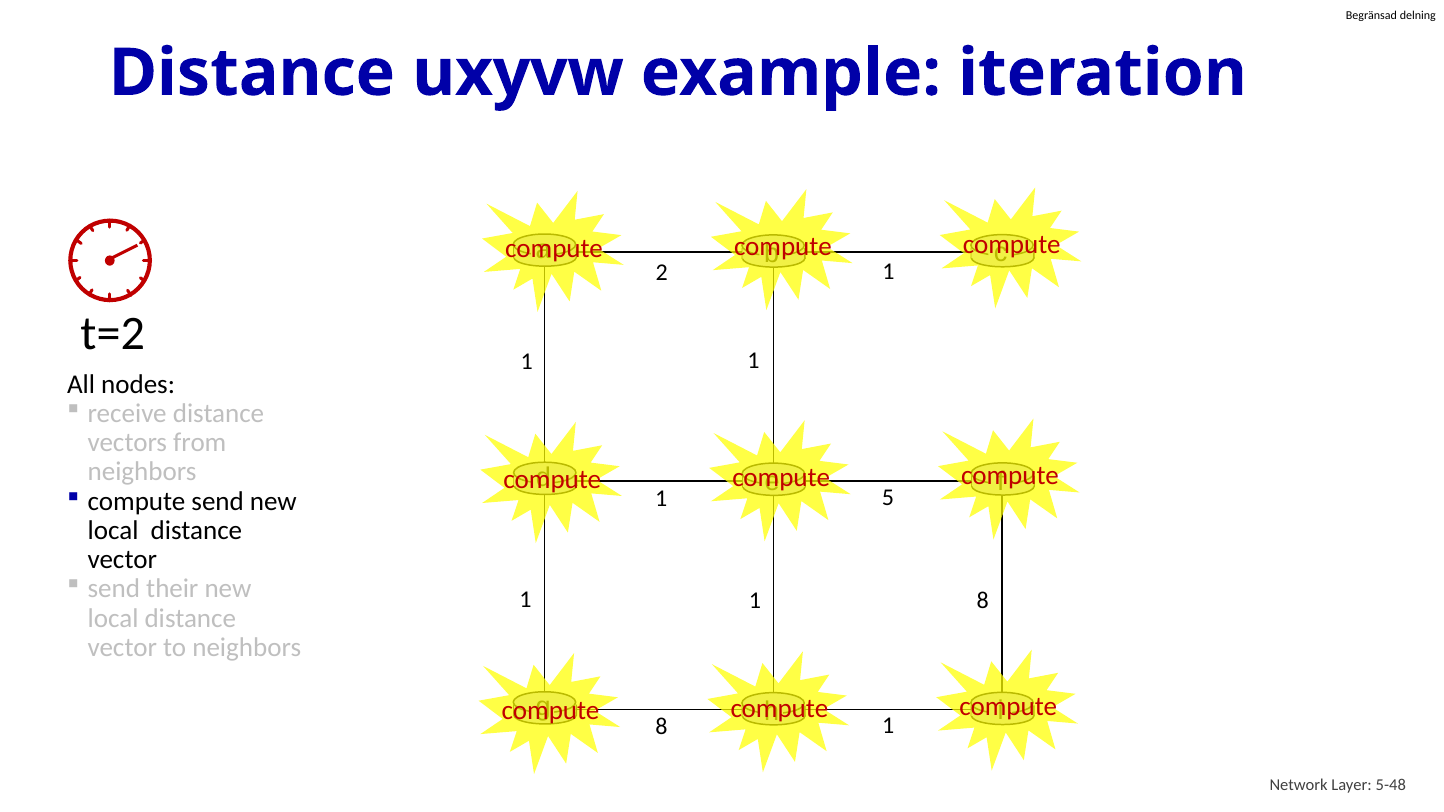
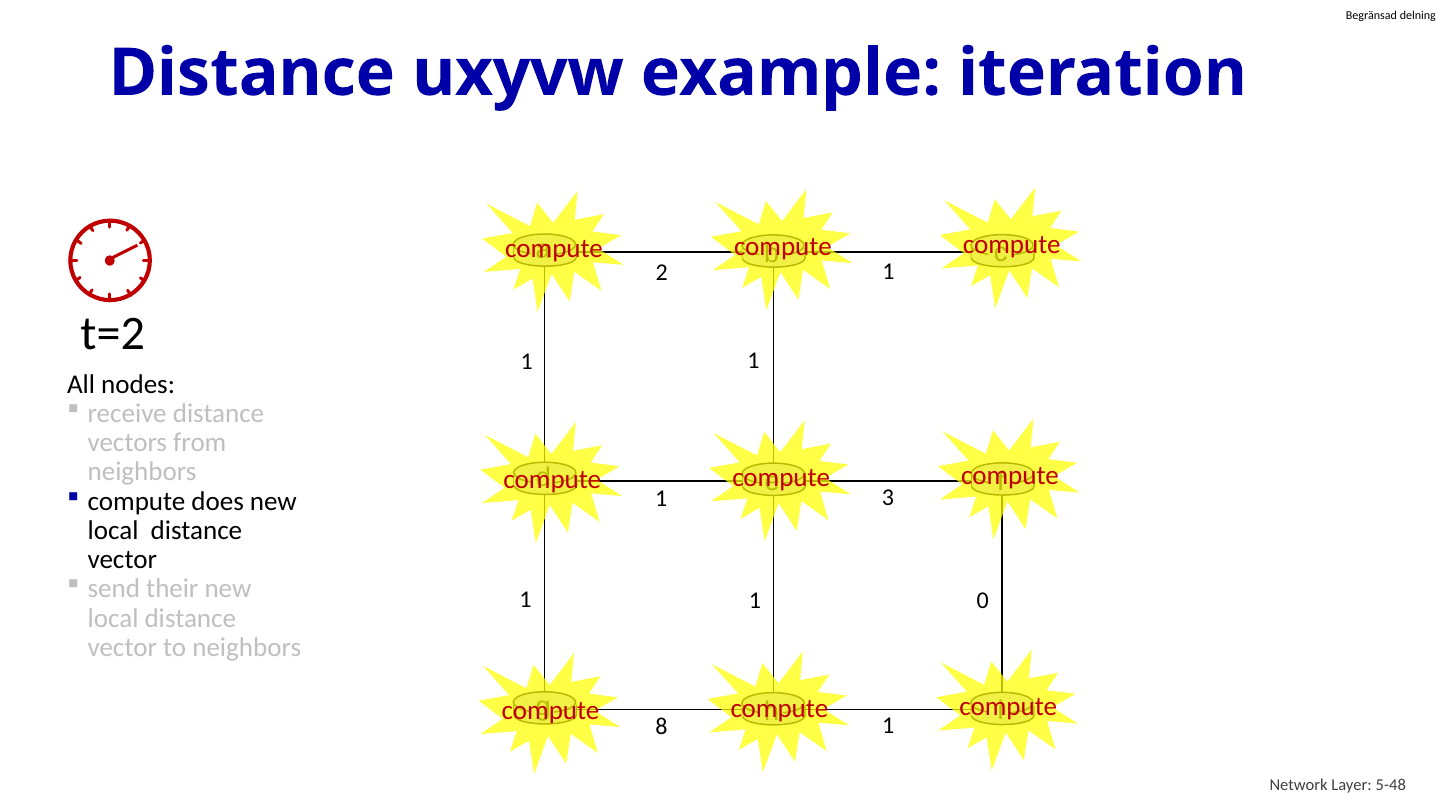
compute send: send -> does
5: 5 -> 3
1 8: 8 -> 0
